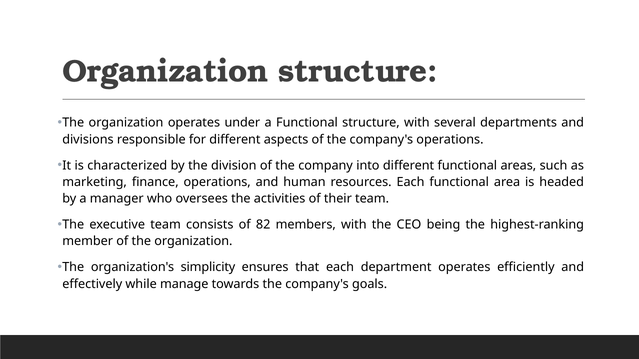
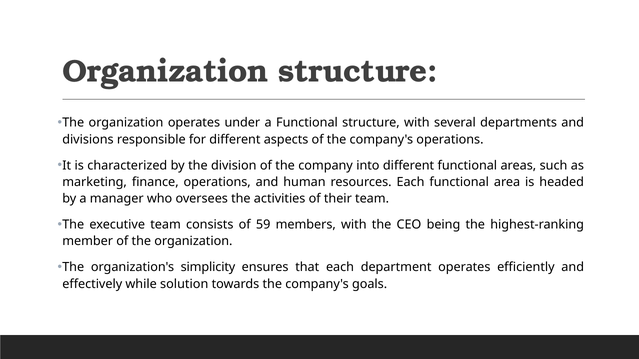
82: 82 -> 59
manage: manage -> solution
